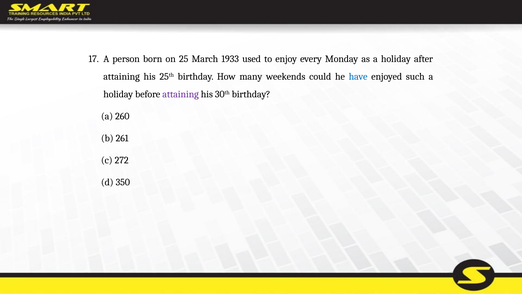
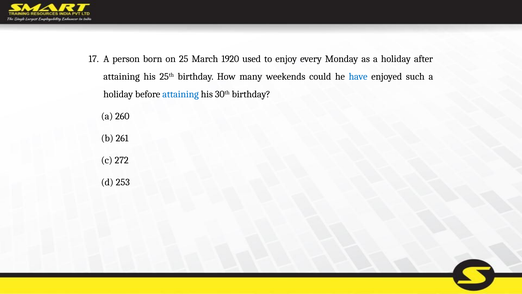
1933: 1933 -> 1920
attaining at (181, 94) colour: purple -> blue
350: 350 -> 253
